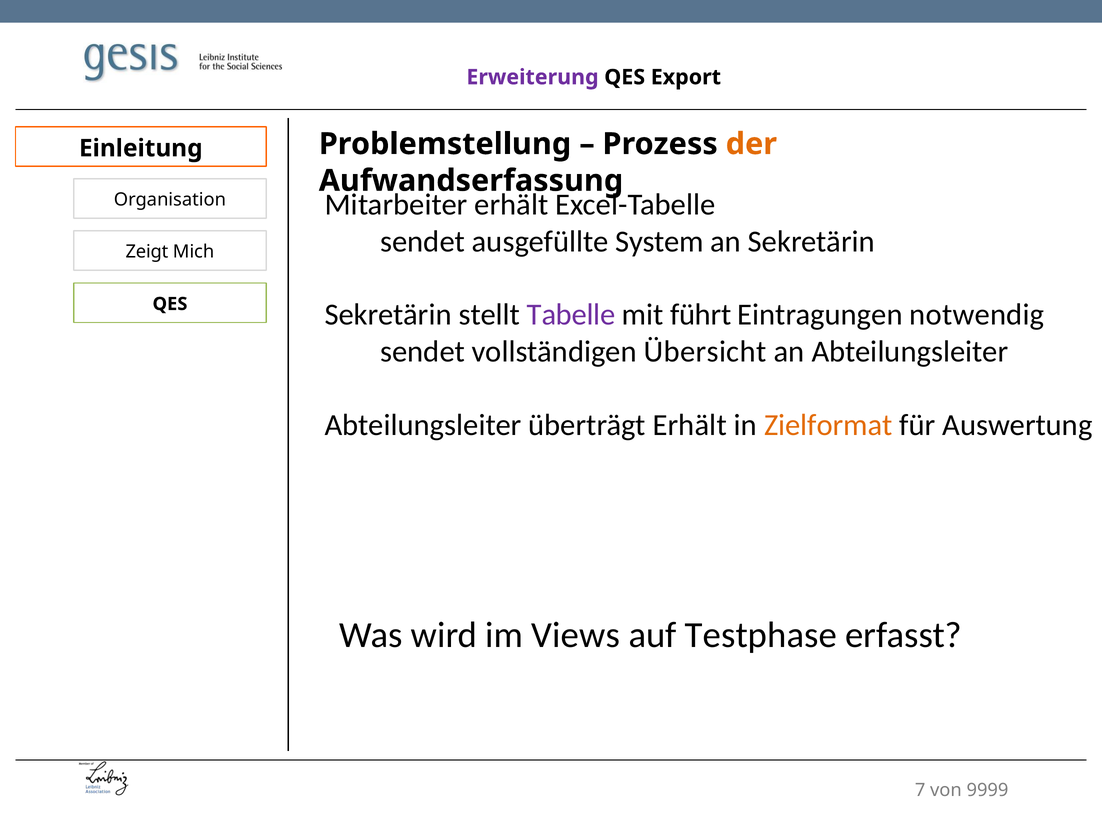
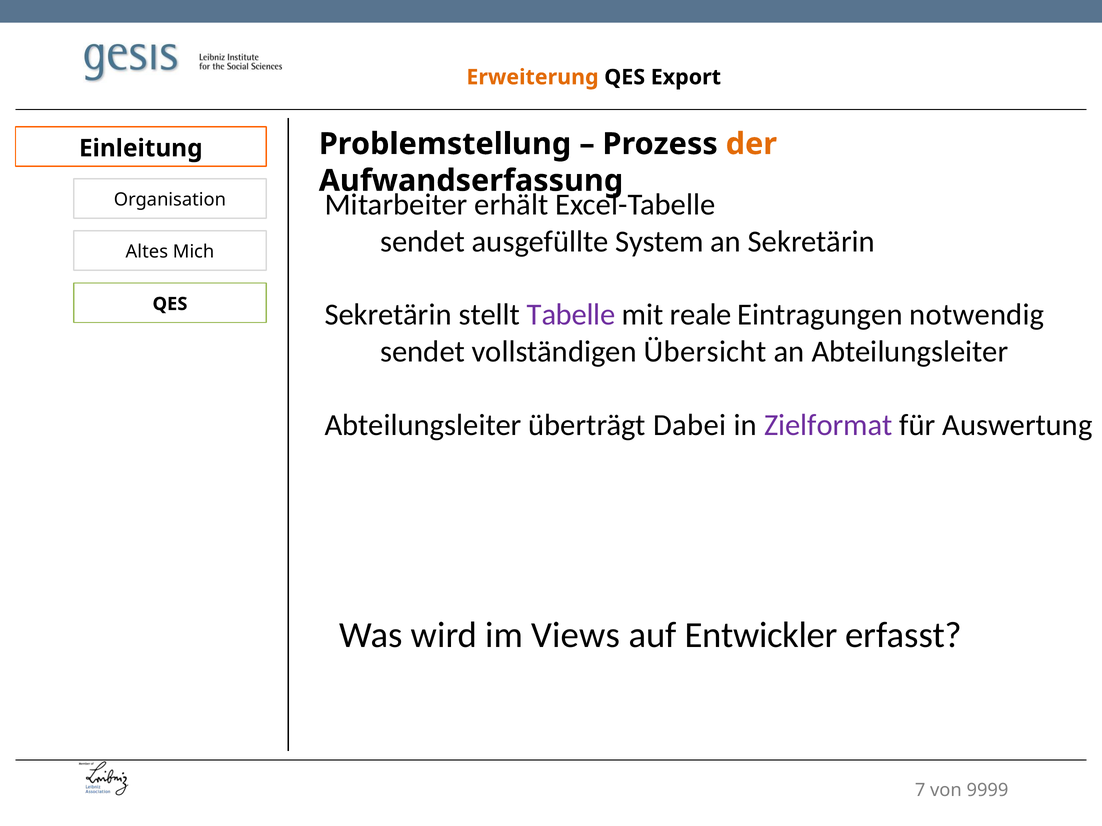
Erweiterung colour: purple -> orange
Zeigt: Zeigt -> Altes
führt: führt -> reale
überträgt Erhält: Erhält -> Dabei
Zielformat colour: orange -> purple
Testphase: Testphase -> Entwickler
